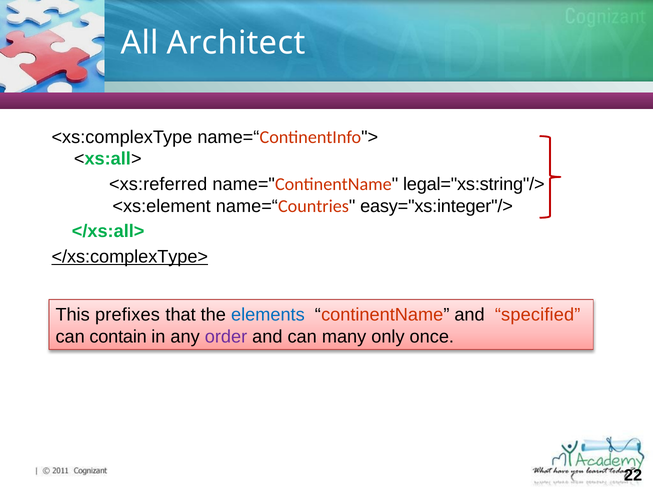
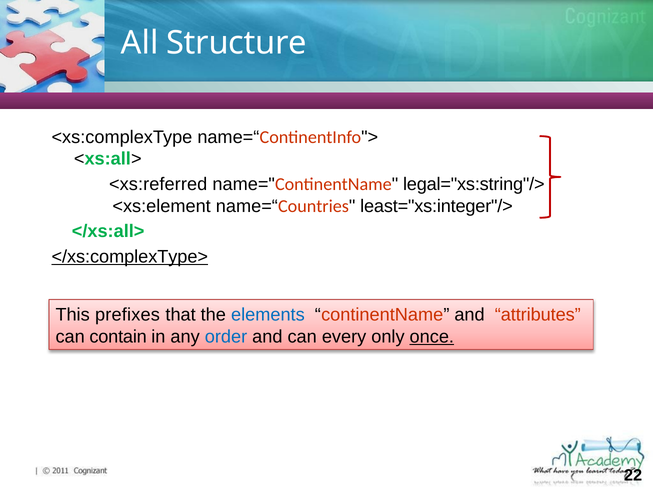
Architect: Architect -> Structure
easy="xs:integer"/>: easy="xs:integer"/> -> least="xs:integer"/>
specified: specified -> attributes
order colour: purple -> blue
many: many -> every
once underline: none -> present
